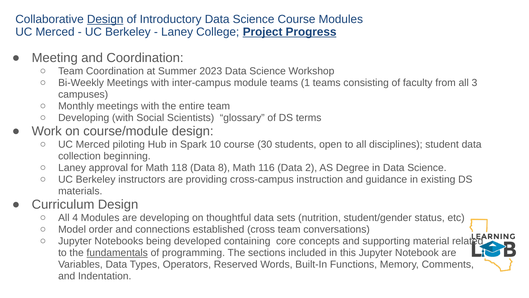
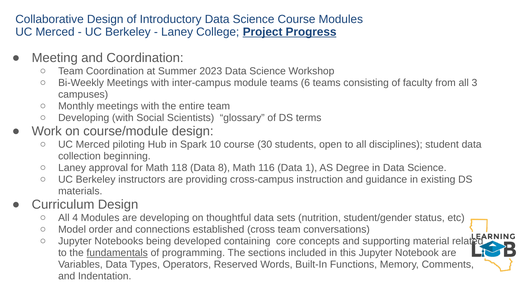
Design at (105, 19) underline: present -> none
1: 1 -> 6
2: 2 -> 1
